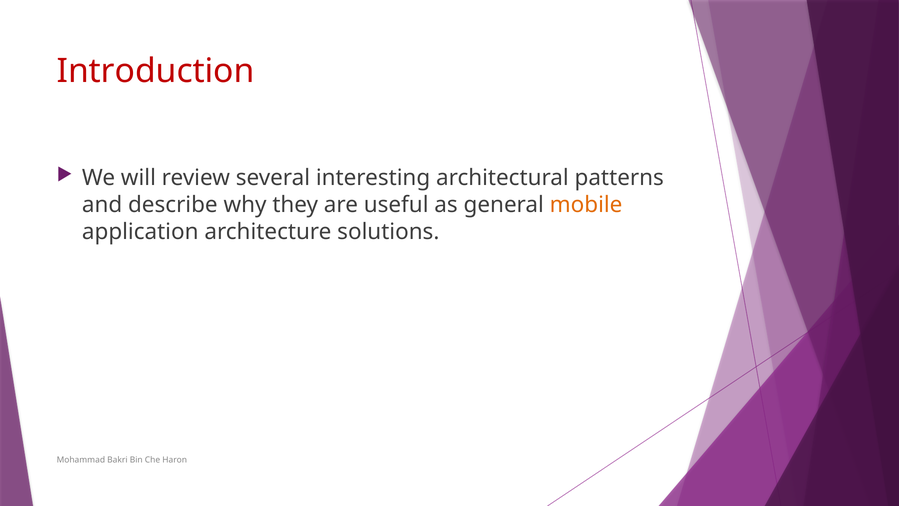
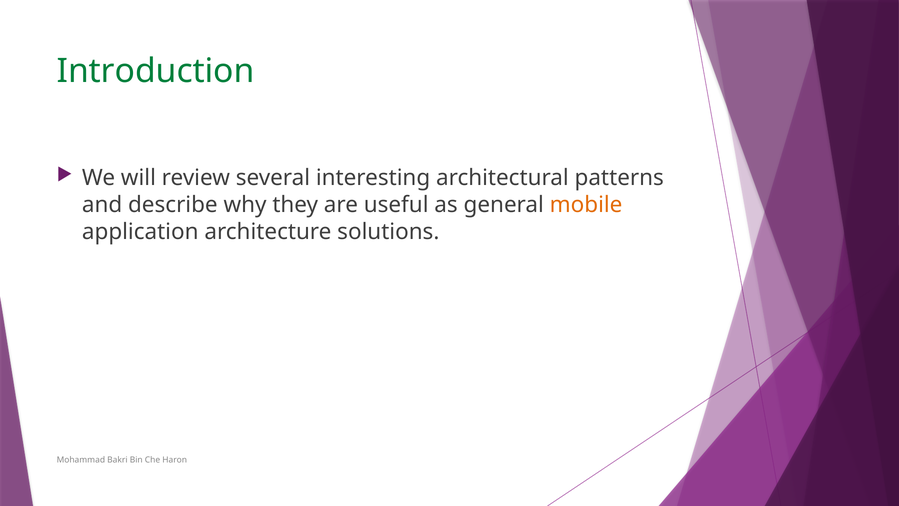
Introduction colour: red -> green
